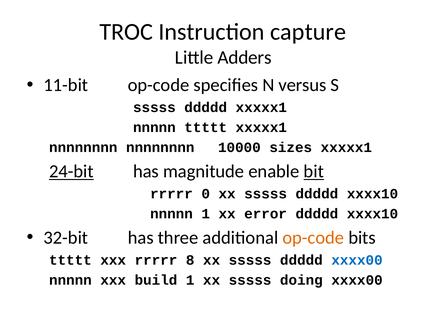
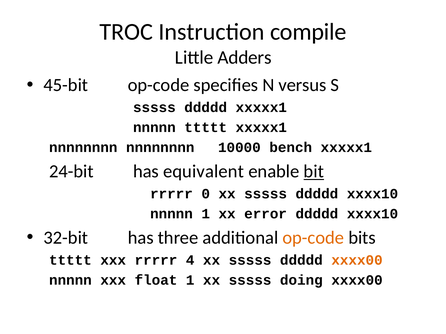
capture: capture -> compile
11-bit: 11-bit -> 45-bit
sizes: sizes -> bench
24-bit underline: present -> none
magnitude: magnitude -> equivalent
8: 8 -> 4
xxxx00 at (357, 260) colour: blue -> orange
build: build -> float
